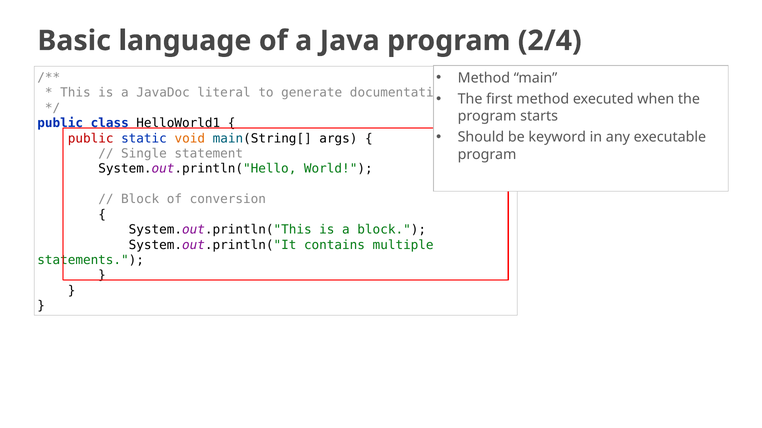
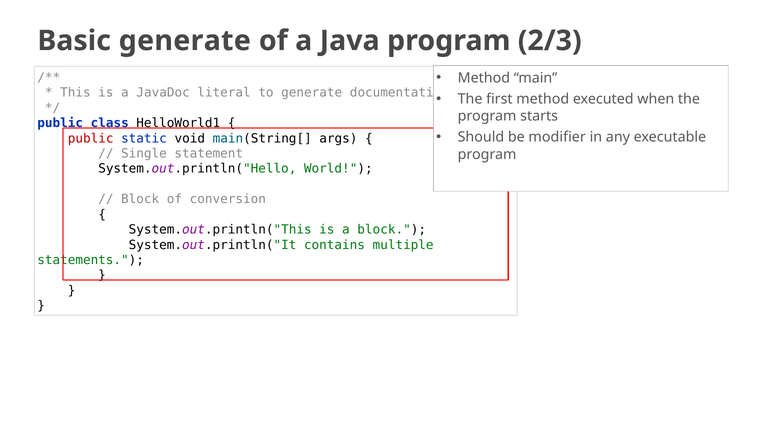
Basic language: language -> generate
2/4: 2/4 -> 2/3
keyword: keyword -> modifier
void colour: orange -> black
